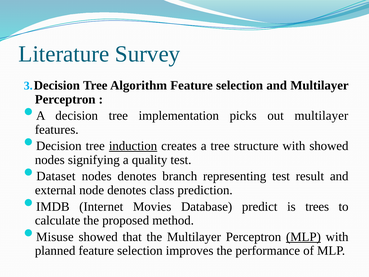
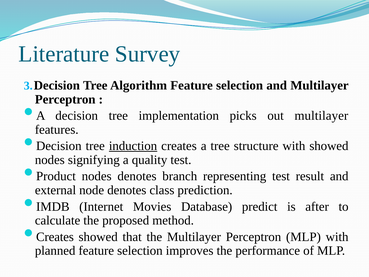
Dataset: Dataset -> Product
trees: trees -> after
Misuse at (55, 237): Misuse -> Creates
MLP at (303, 237) underline: present -> none
